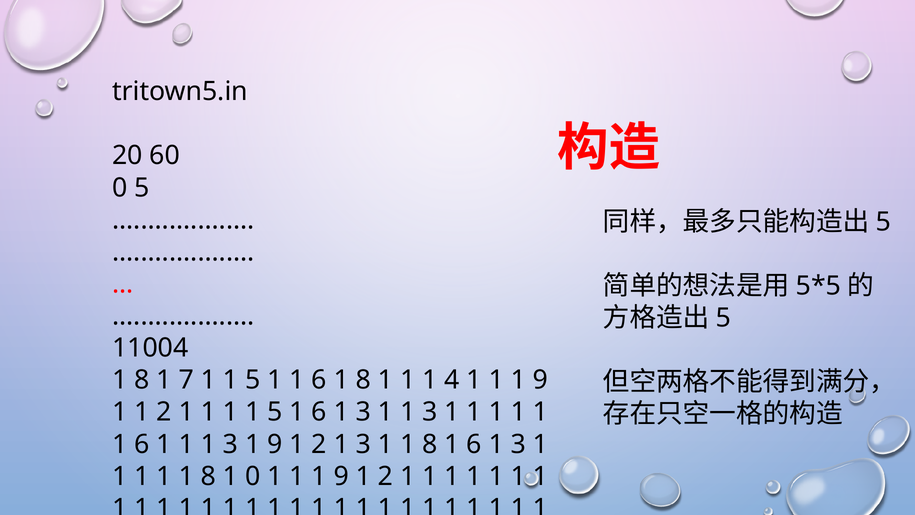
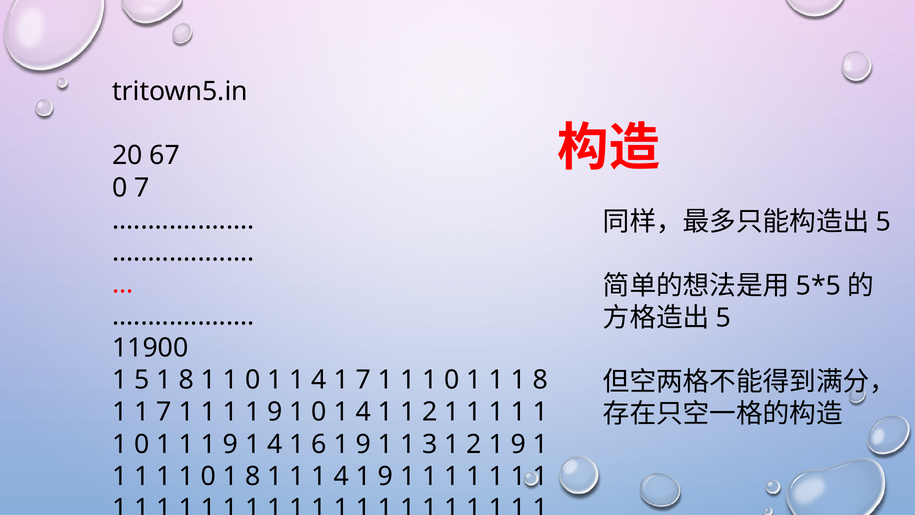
60: 60 -> 67
0 5: 5 -> 7
11004: 11004 -> 11900
8 at (142, 380): 8 -> 5
7 at (186, 380): 7 -> 8
5 at (253, 380): 5 -> 0
6 at (319, 380): 6 -> 4
8 at (363, 380): 8 -> 7
4 at (452, 380): 4 -> 0
9 at (541, 380): 9 -> 8
1 1 2: 2 -> 7
5 at (275, 412): 5 -> 9
6 at (319, 412): 6 -> 0
3 at (363, 412): 3 -> 4
3 at (430, 412): 3 -> 2
6 at (142, 444): 6 -> 0
3 at (230, 444): 3 -> 9
9 at (275, 444): 9 -> 4
2 at (319, 444): 2 -> 6
3 at (363, 444): 3 -> 9
8 at (430, 444): 8 -> 3
6 at (474, 444): 6 -> 2
3 at (518, 444): 3 -> 9
8 at (208, 476): 8 -> 0
0 at (253, 476): 0 -> 8
9 at (341, 476): 9 -> 4
2 at (386, 476): 2 -> 9
